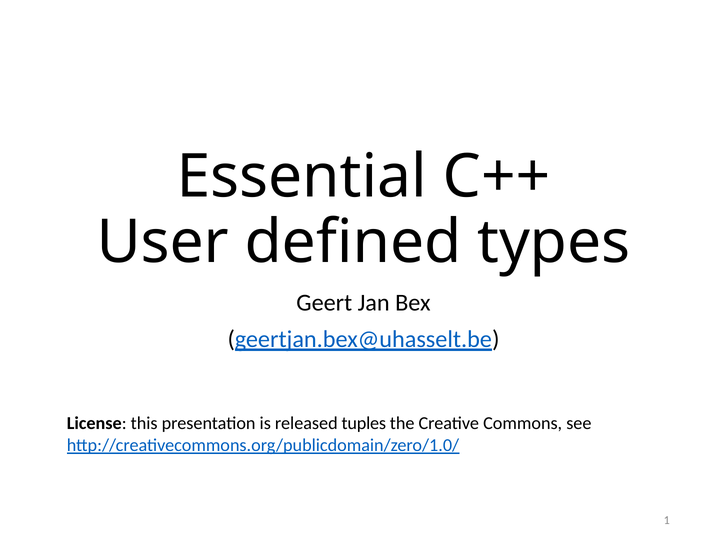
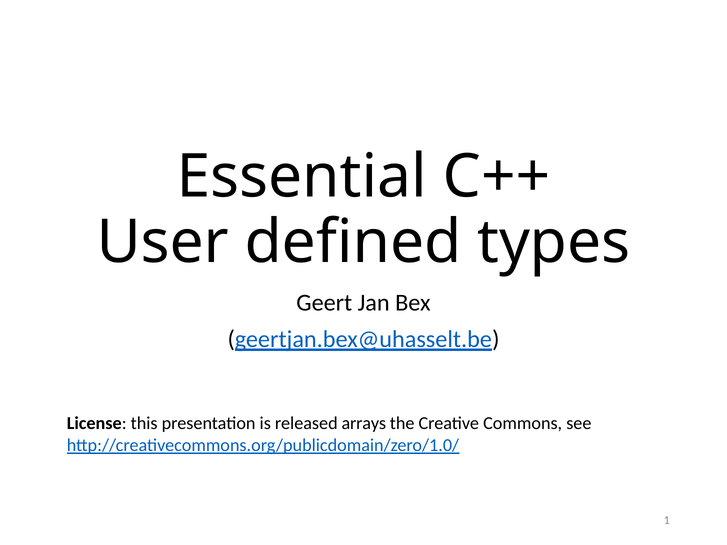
tuples: tuples -> arrays
